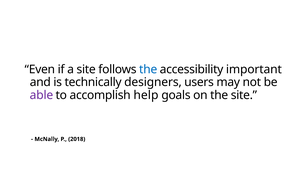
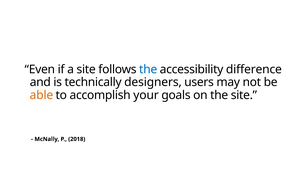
important: important -> difference
able colour: purple -> orange
help: help -> your
